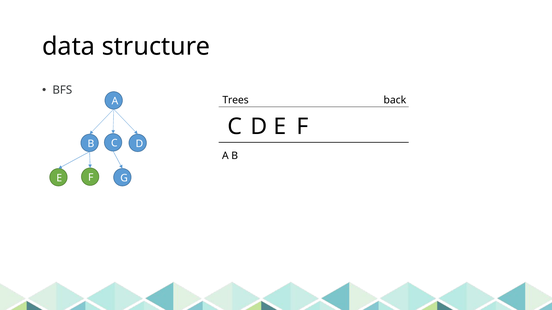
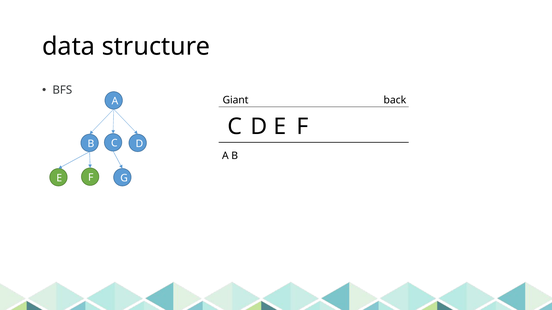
Trees: Trees -> Giant
